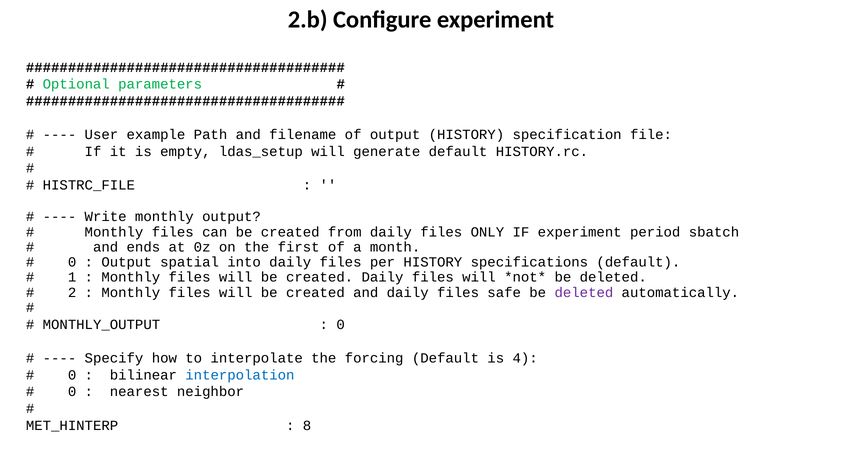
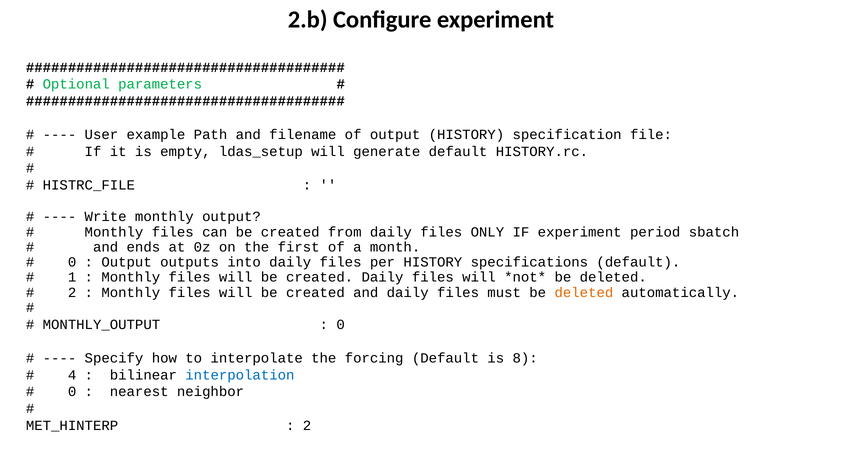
spatial: spatial -> outputs
safe: safe -> must
deleted at (584, 293) colour: purple -> orange
4: 4 -> 8
0 at (72, 376): 0 -> 4
8 at (307, 426): 8 -> 2
